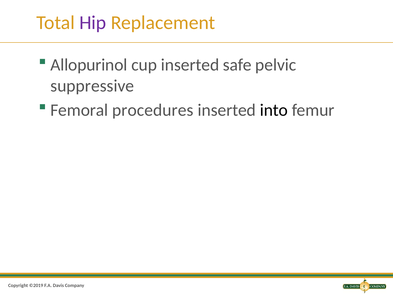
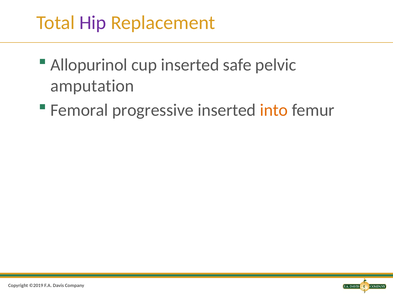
suppressive: suppressive -> amputation
procedures: procedures -> progressive
into colour: black -> orange
